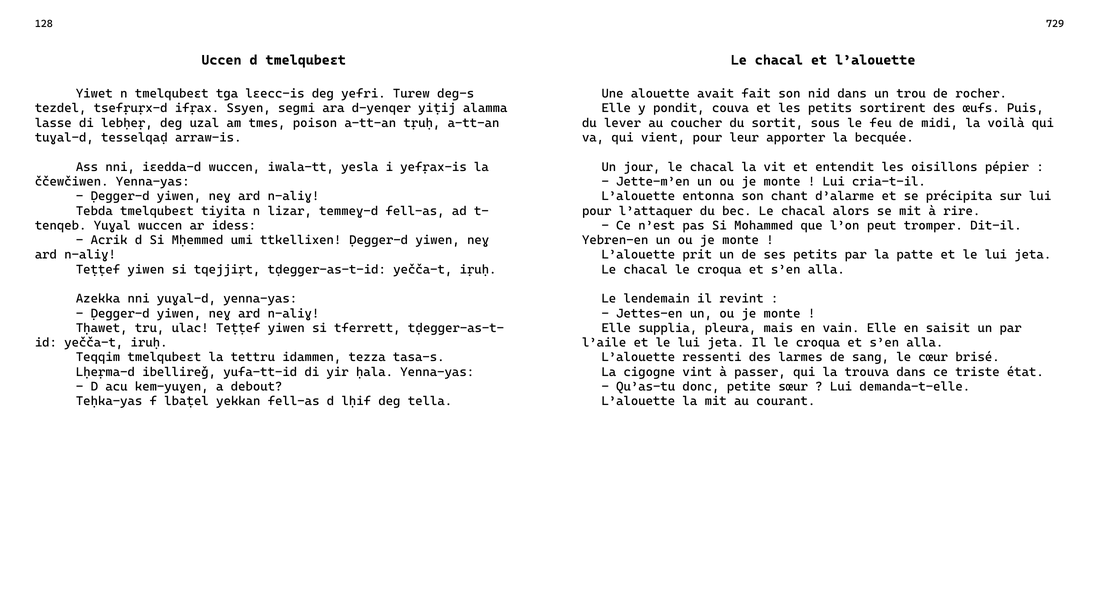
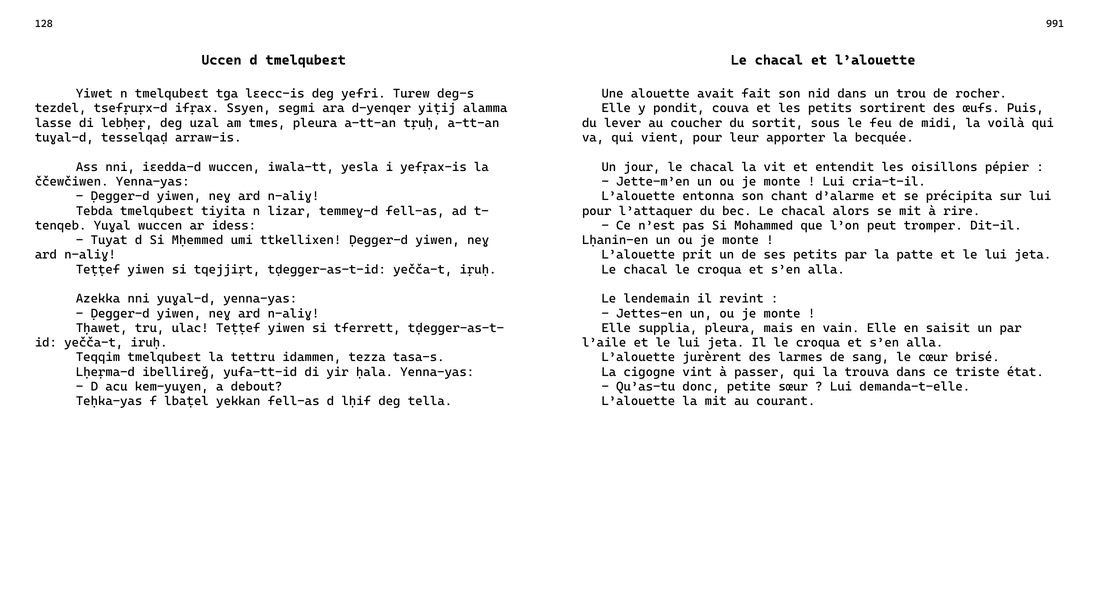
729: 729 -> 991
tmes poison: poison -> pleura
Acrik: Acrik -> Tuyat
Yebren-en: Yebren-en -> Lḥanin-en
ressenti: ressenti -> jurèrent
